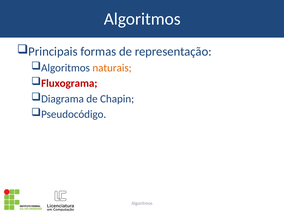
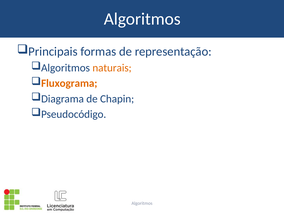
Fluxograma colour: red -> orange
